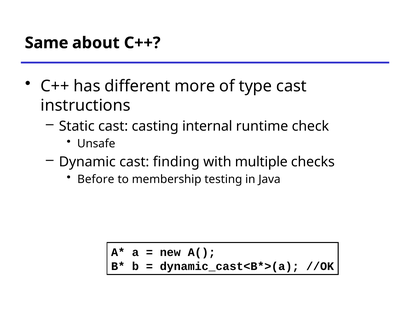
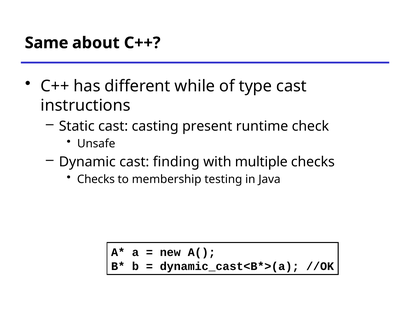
more: more -> while
internal: internal -> present
Before at (96, 179): Before -> Checks
